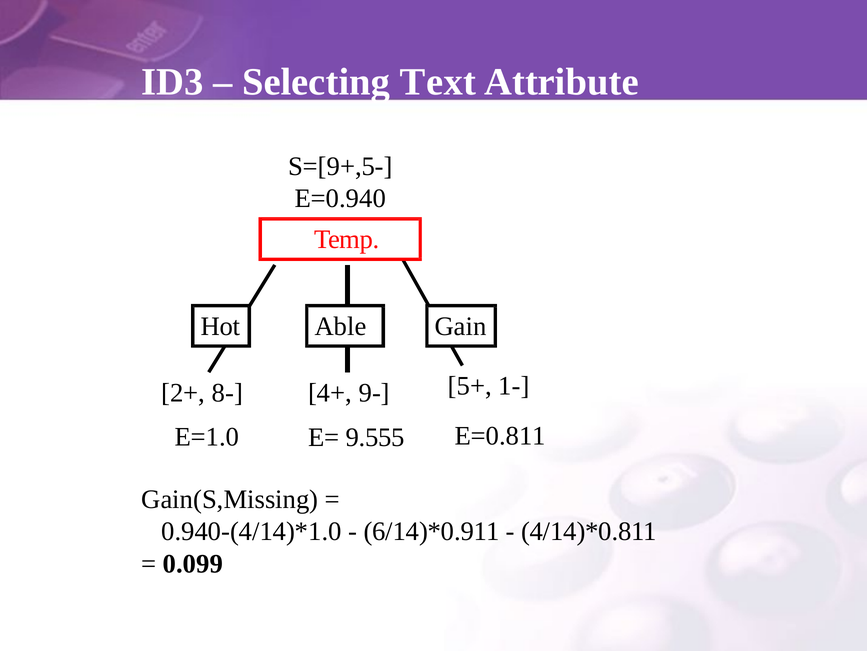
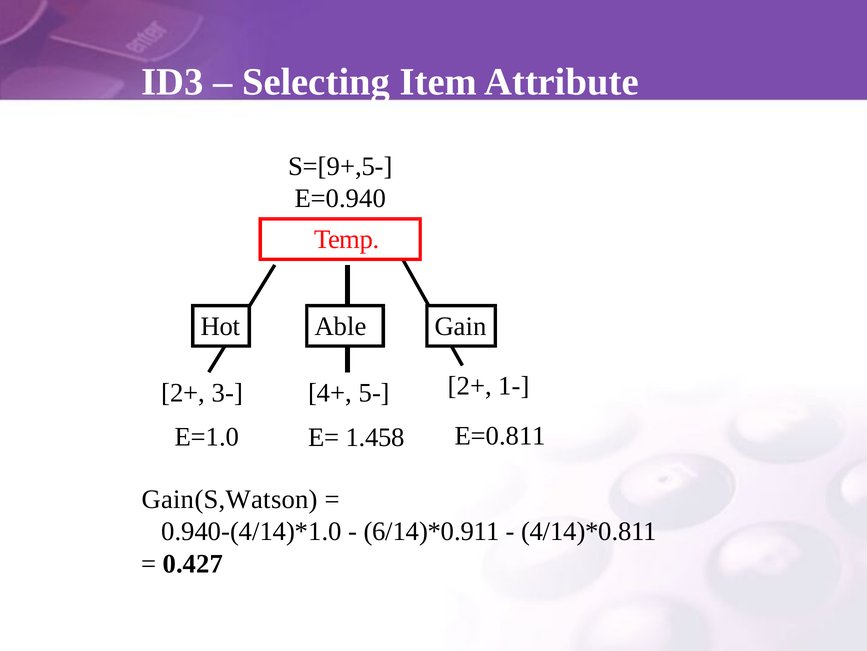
Text: Text -> Item
5+ at (470, 386): 5+ -> 2+
8-: 8- -> 3-
9-: 9- -> 5-
9.555: 9.555 -> 1.458
Gain(S,Missing: Gain(S,Missing -> Gain(S,Watson
0.099: 0.099 -> 0.427
